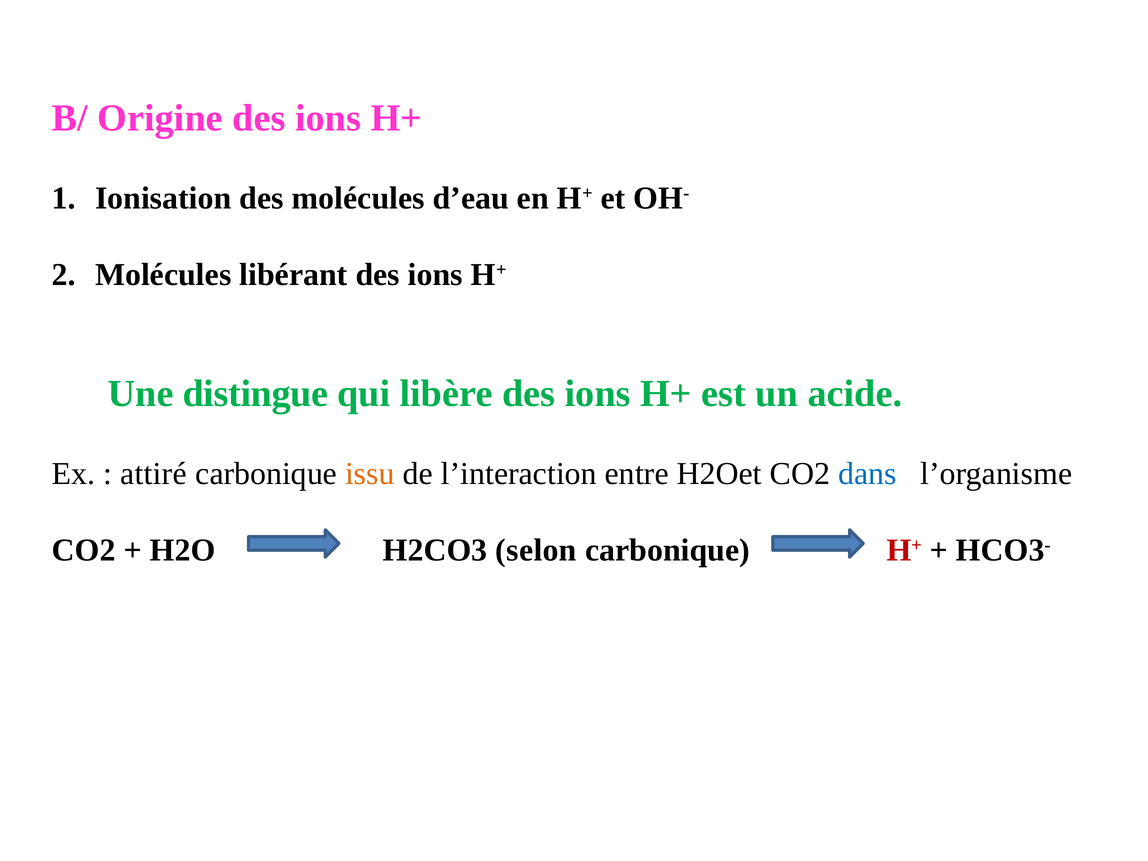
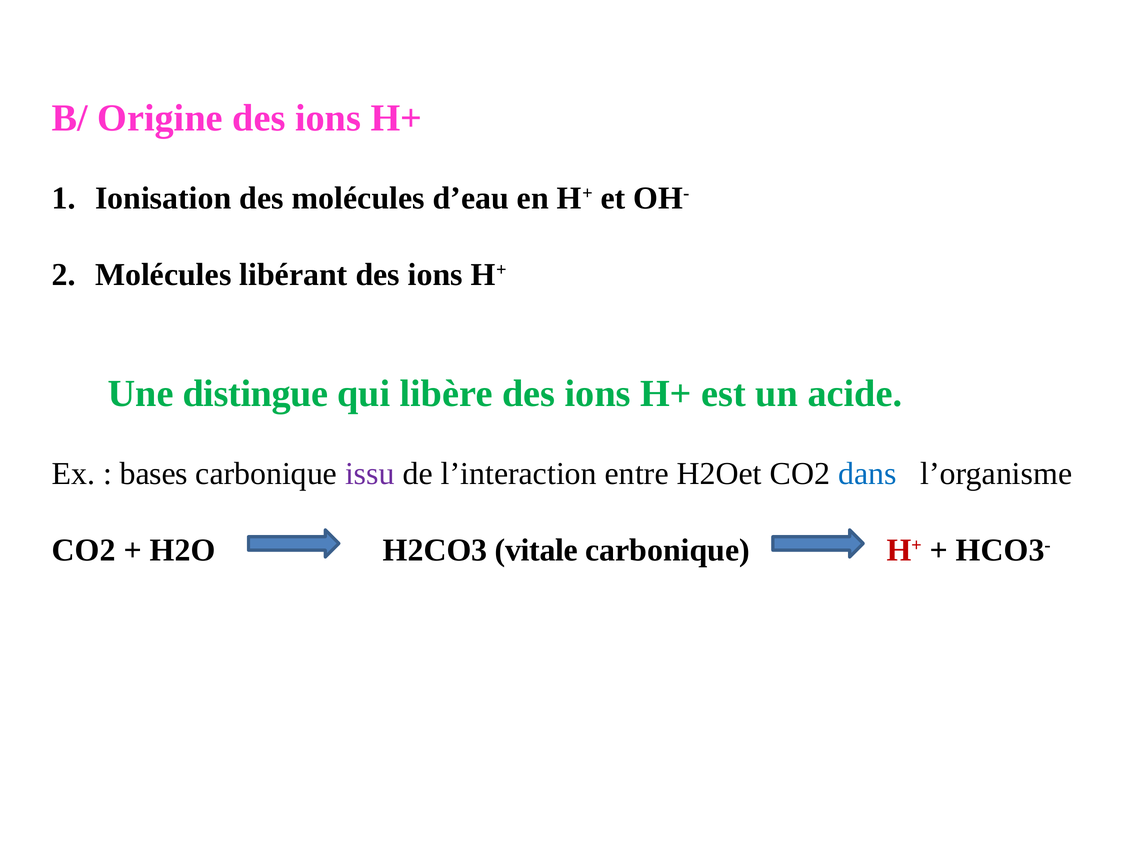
attiré: attiré -> bases
issu colour: orange -> purple
selon: selon -> vitale
